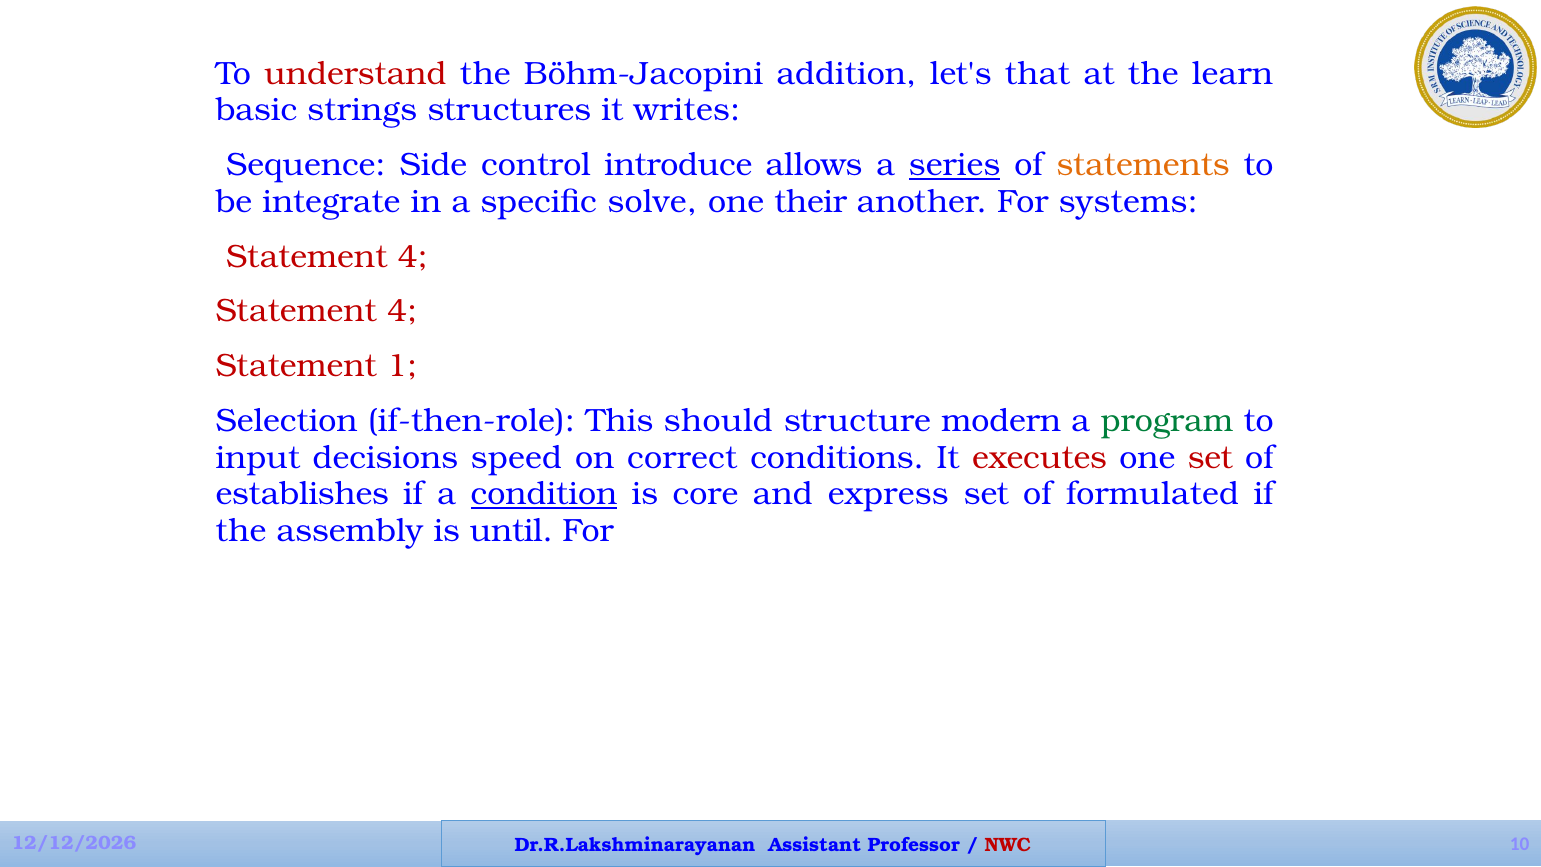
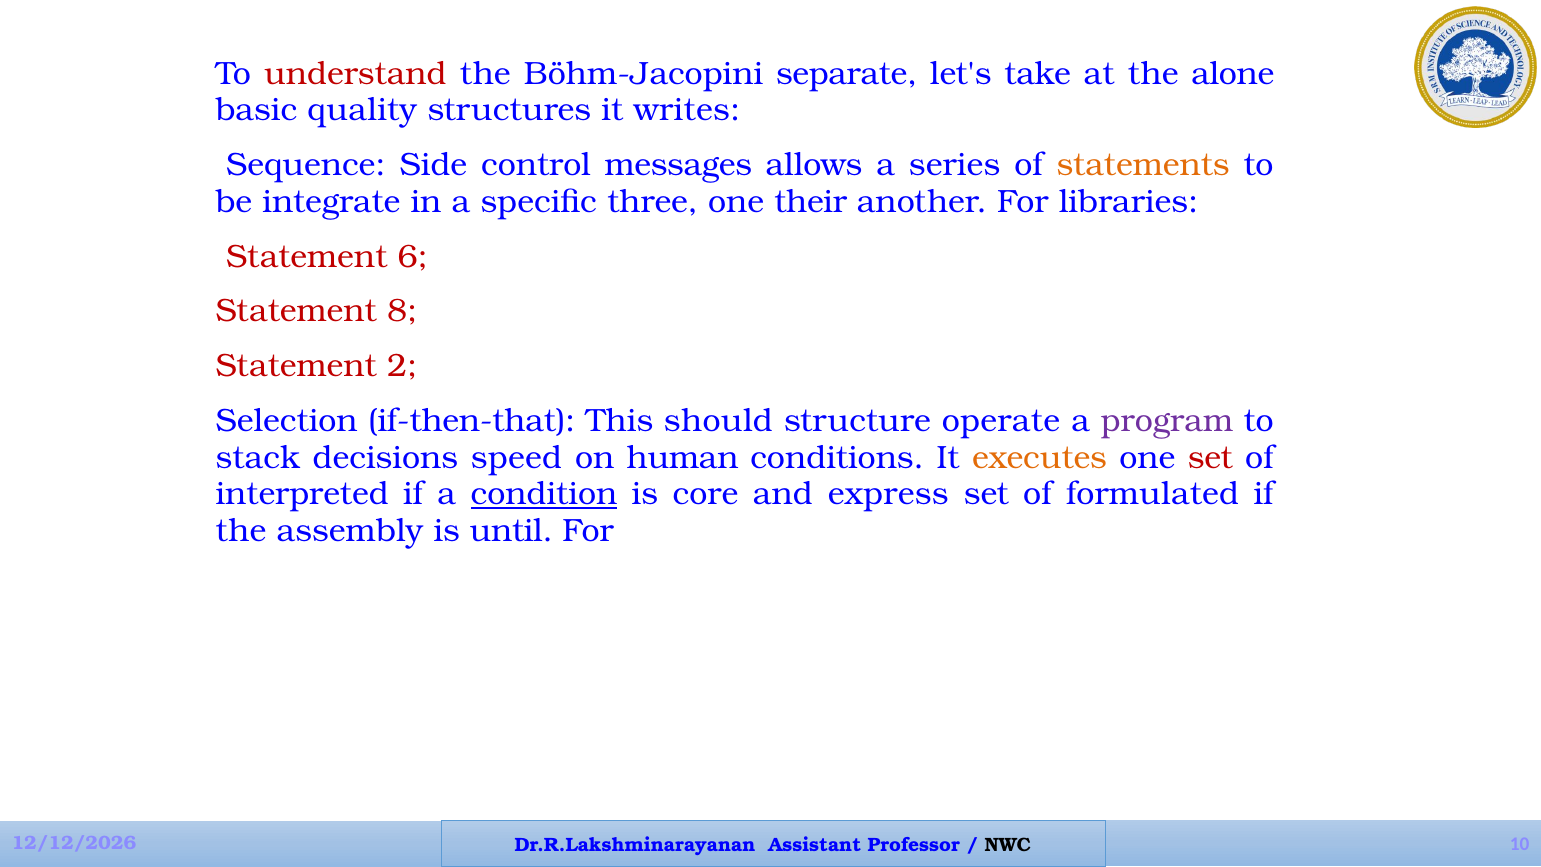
addition: addition -> separate
that: that -> take
learn: learn -> alone
strings: strings -> quality
introduce: introduce -> messages
series underline: present -> none
solve: solve -> three
systems: systems -> libraries
4 at (413, 256): 4 -> 6
4 at (402, 311): 4 -> 8
1: 1 -> 2
if-then-role: if-then-role -> if-then-that
modern: modern -> operate
program colour: green -> purple
input: input -> stack
correct: correct -> human
executes colour: red -> orange
establishes: establishes -> interpreted
NWC at (1008, 845) colour: red -> black
